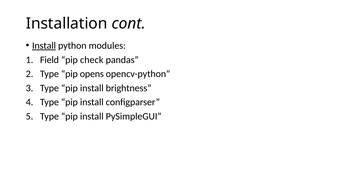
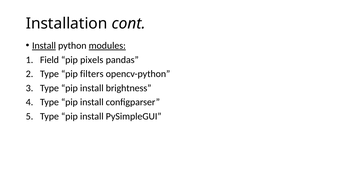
modules underline: none -> present
check: check -> pixels
opens: opens -> filters
